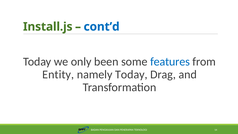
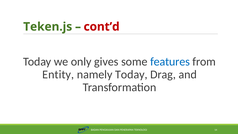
Install.js: Install.js -> Teken.js
cont’d colour: blue -> red
been: been -> gives
